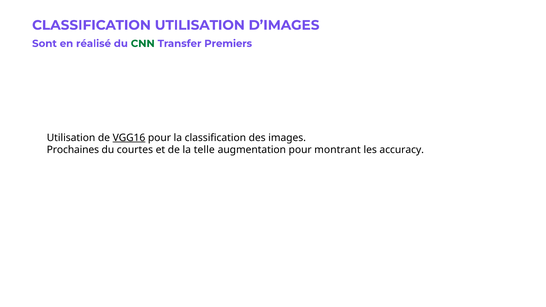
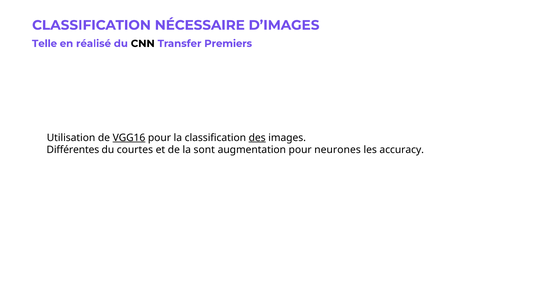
CLASSIFICATION UTILISATION: UTILISATION -> NÉCESSAIRE
Sont: Sont -> Telle
CNN colour: green -> black
des underline: none -> present
Prochaines: Prochaines -> Différentes
telle: telle -> sont
montrant: montrant -> neurones
